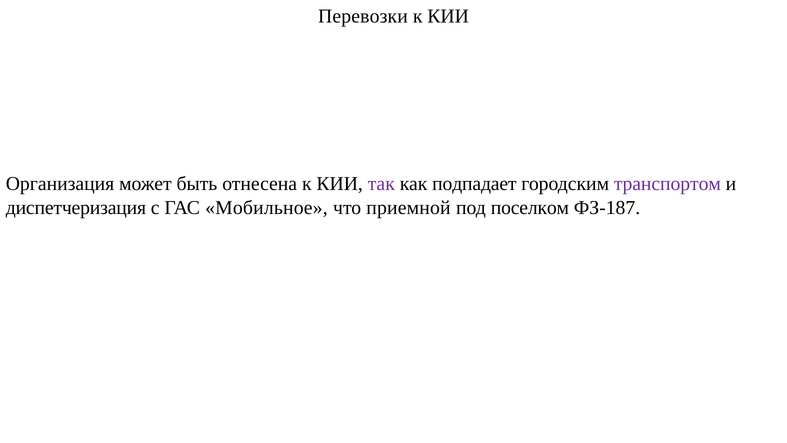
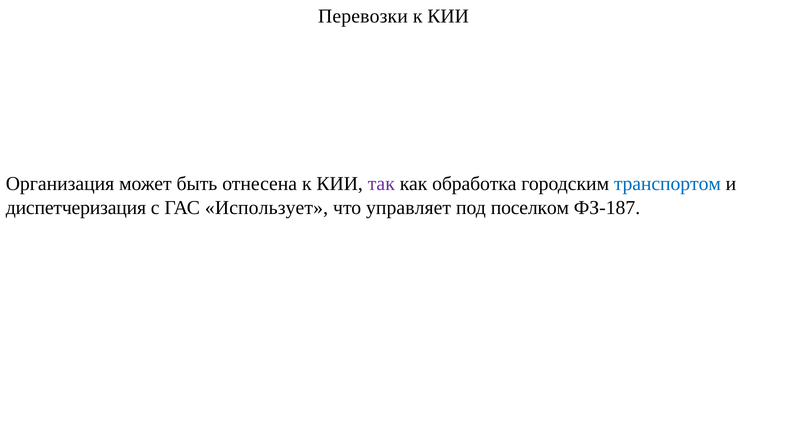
подпадает: подпадает -> обработка
транспортом colour: purple -> blue
Мобильное: Мобильное -> Использует
приемной: приемной -> управляет
